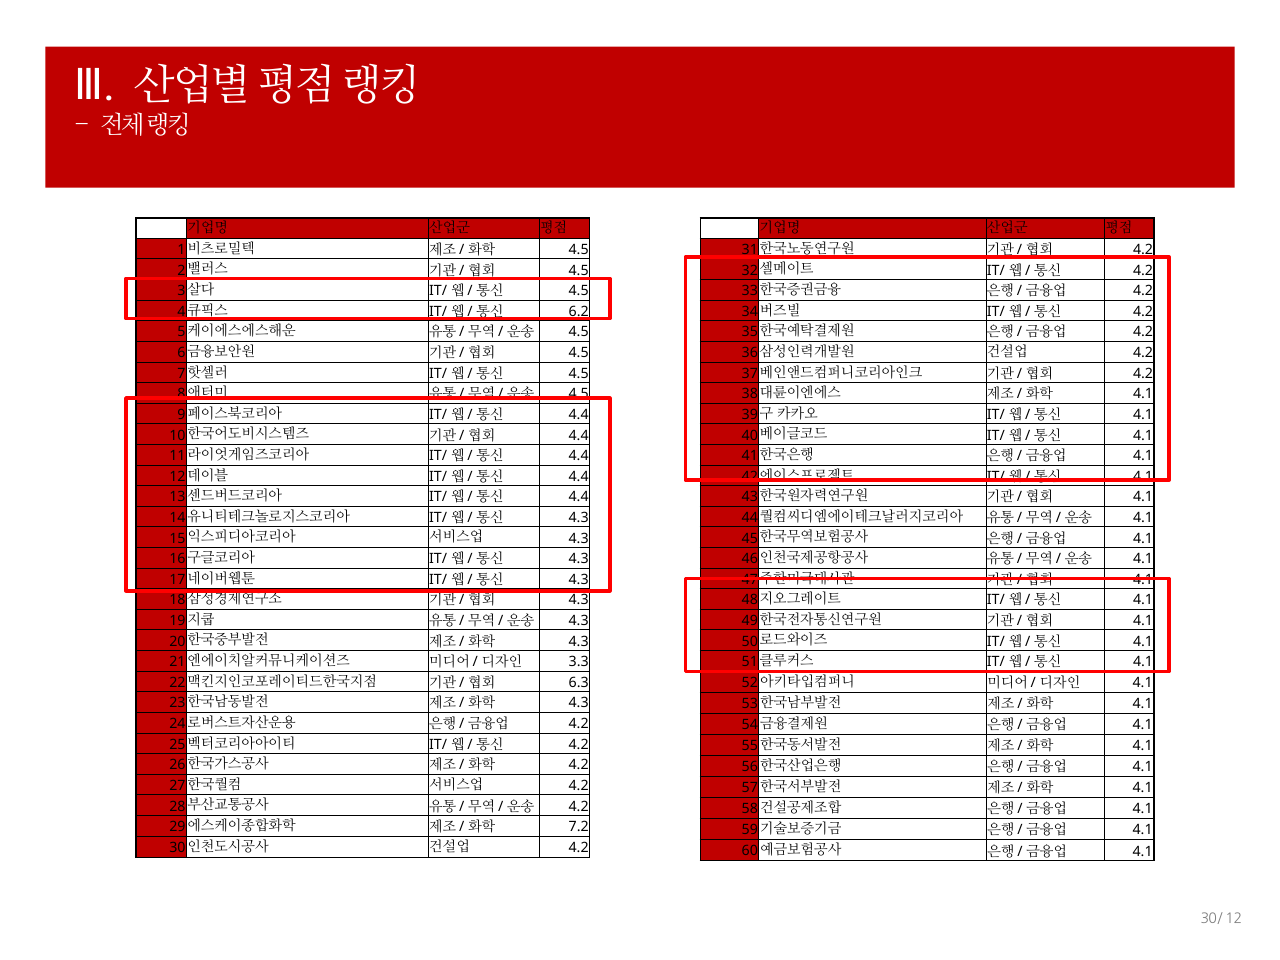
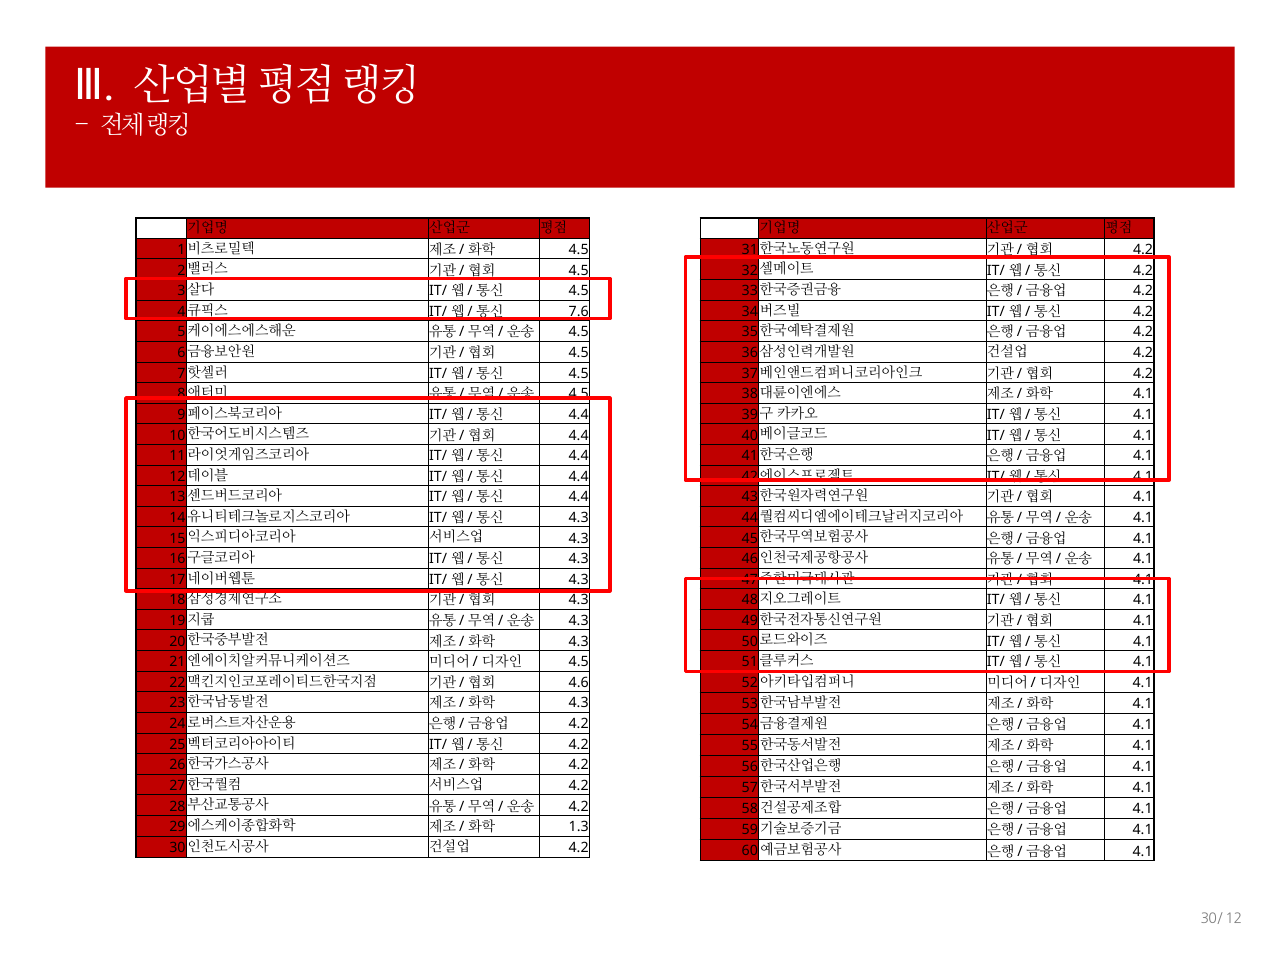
6.2: 6.2 -> 7.6
3.3 at (579, 662): 3.3 -> 4.5
6.3: 6.3 -> 4.6
7.2: 7.2 -> 1.3
